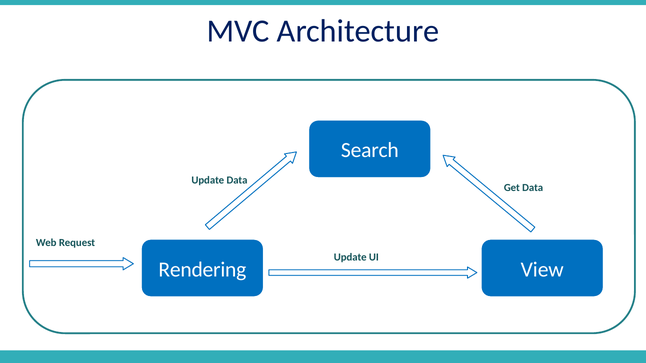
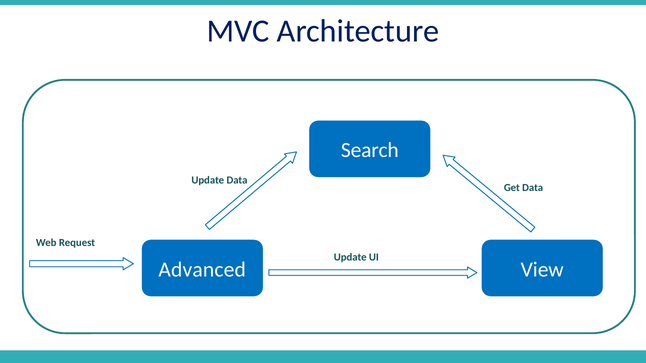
Rendering: Rendering -> Advanced
